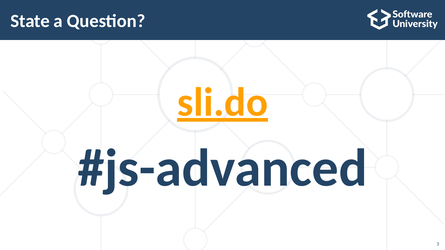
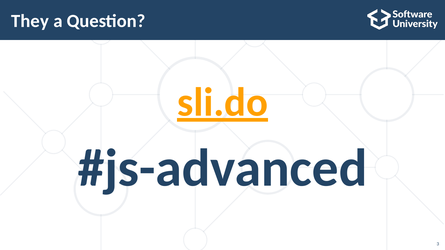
State: State -> They
